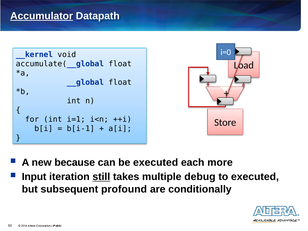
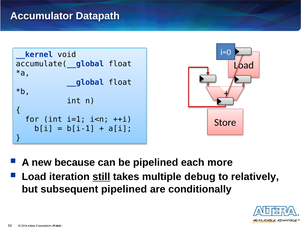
Accumulator underline: present -> none
be executed: executed -> pipelined
Input at (34, 177): Input -> Load
to executed: executed -> relatively
subsequent profound: profound -> pipelined
